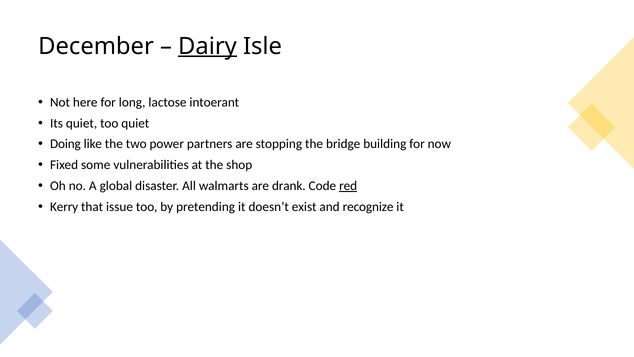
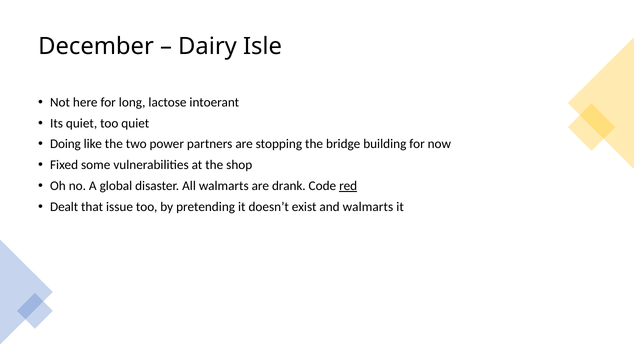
Dairy underline: present -> none
Kerry: Kerry -> Dealt
and recognize: recognize -> walmarts
